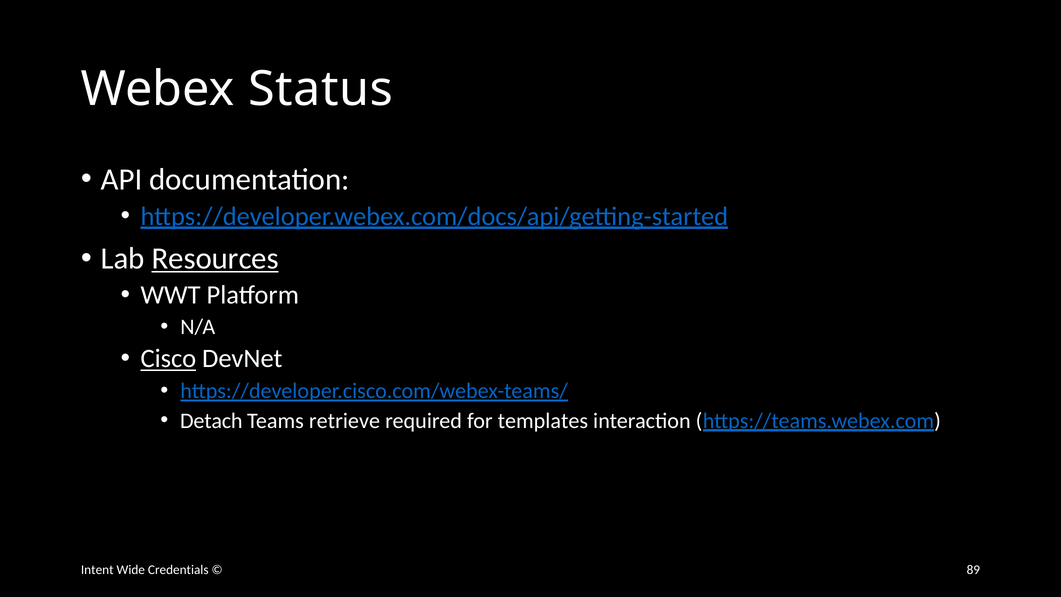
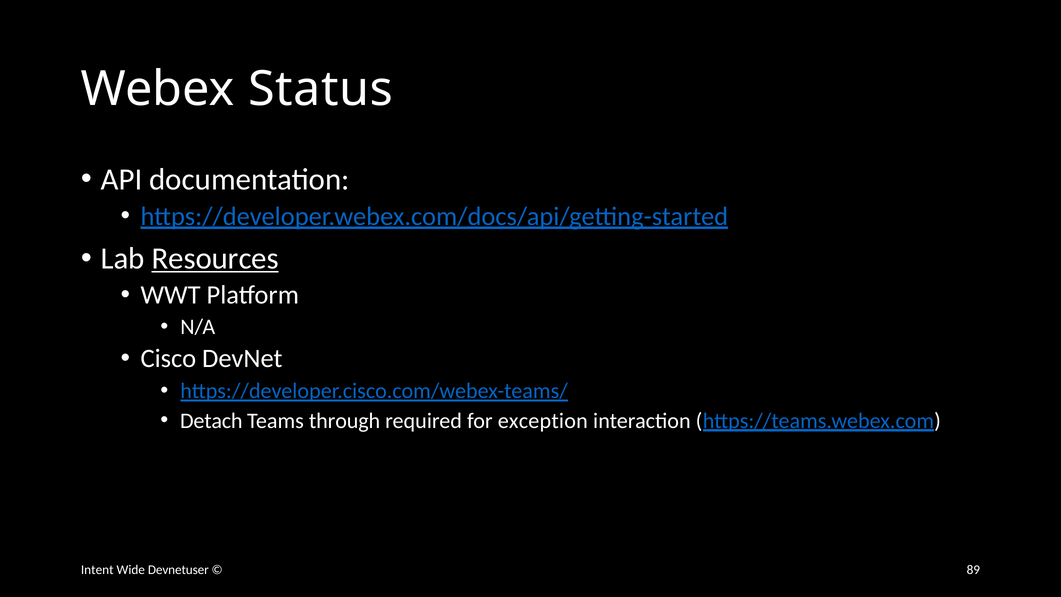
Cisco underline: present -> none
retrieve: retrieve -> through
templates: templates -> exception
Credentials: Credentials -> Devnetuser
